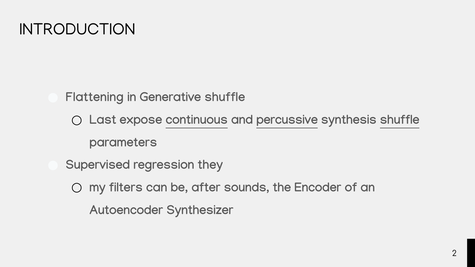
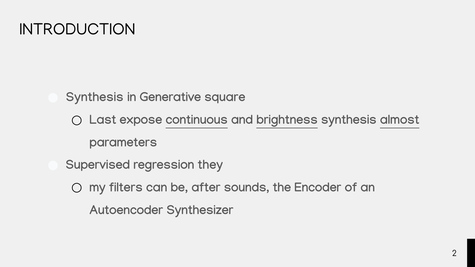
Flattening at (95, 97): Flattening -> Synthesis
Generative shuffle: shuffle -> square
percussive: percussive -> brightness
synthesis shuffle: shuffle -> almost
